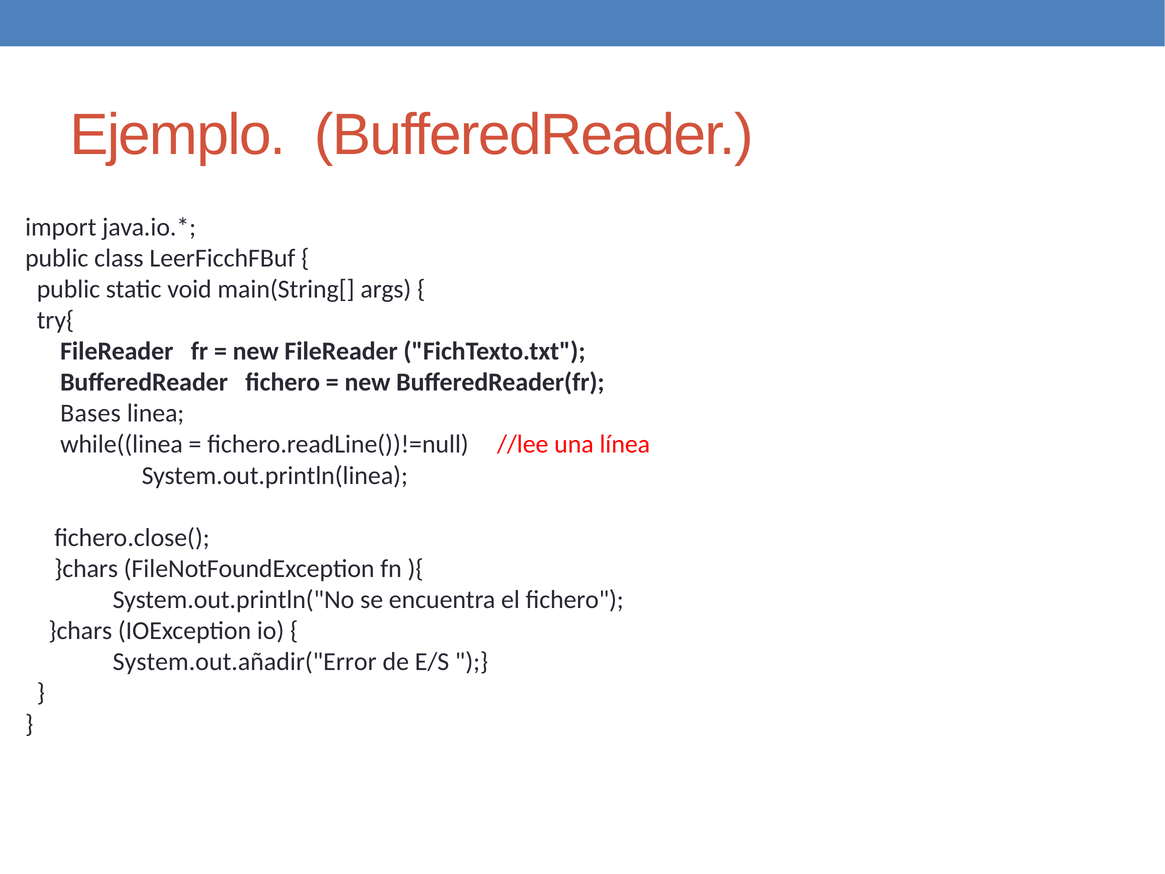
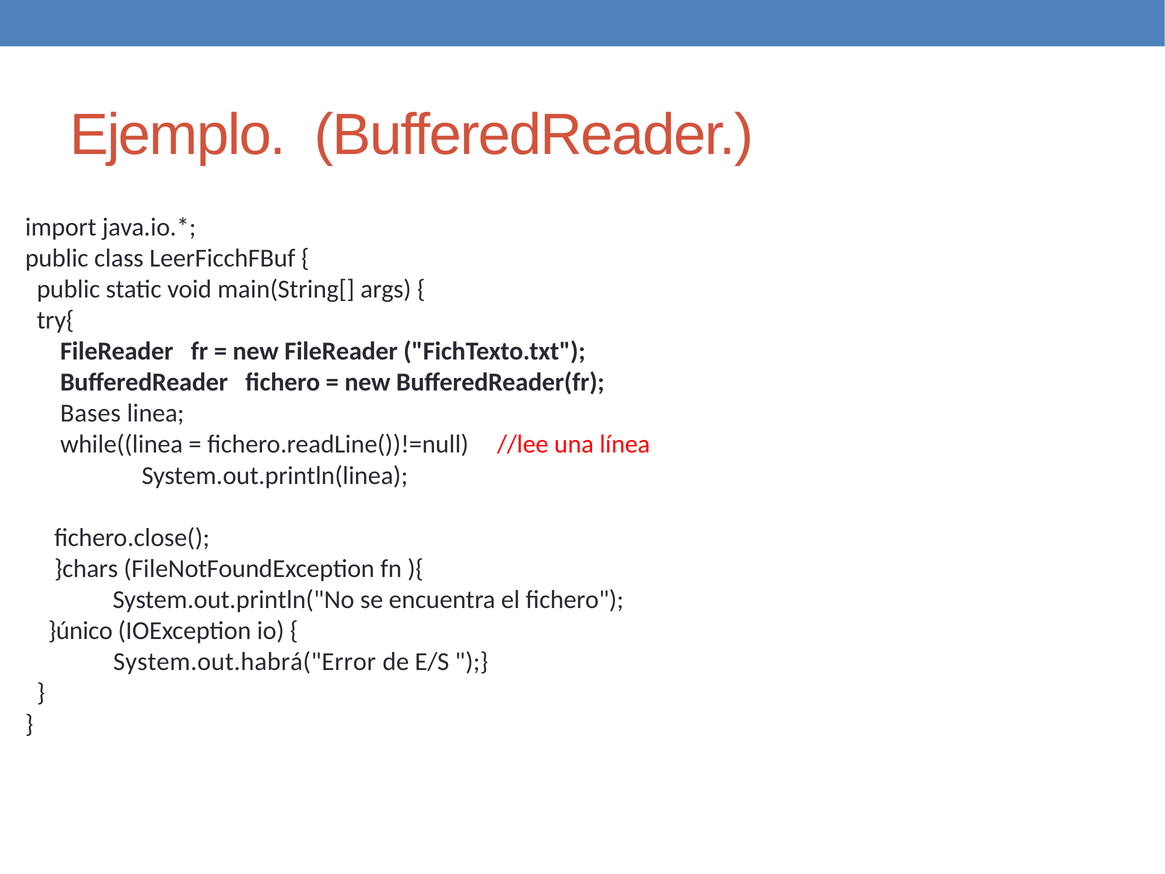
}chars at (80, 631): }chars -> }único
System.out.añadir("Error: System.out.añadir("Error -> System.out.habrá("Error
